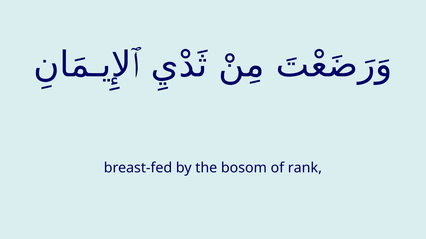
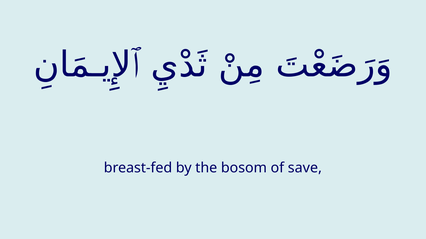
rank: rank -> save
